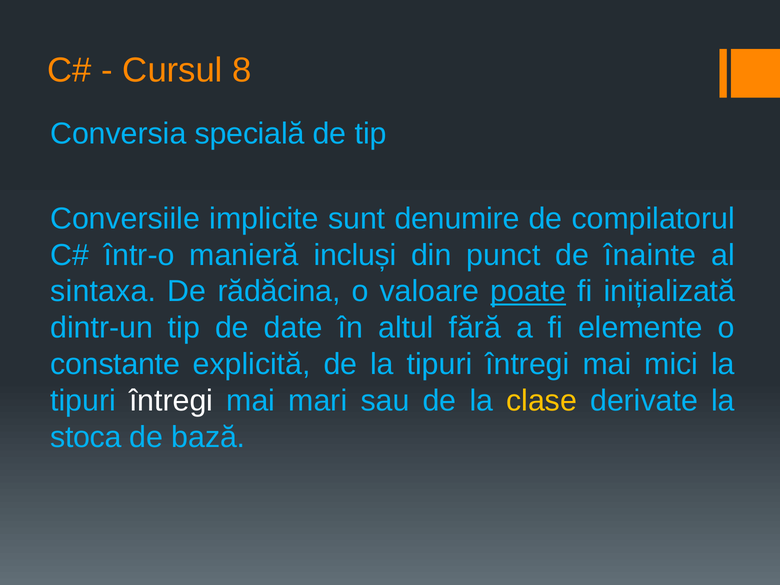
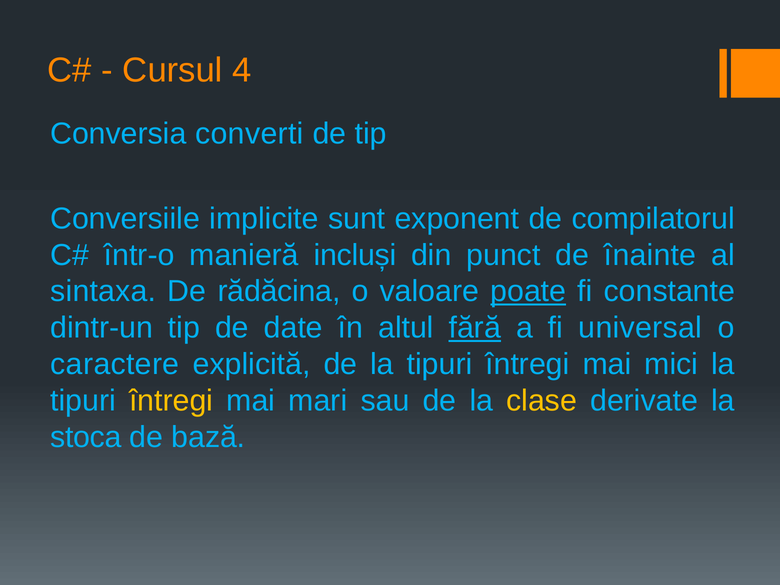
8: 8 -> 4
specială: specială -> converti
denumire: denumire -> exponent
inițializată: inițializată -> constante
fără underline: none -> present
elemente: elemente -> universal
constante: constante -> caractere
întregi at (171, 401) colour: white -> yellow
